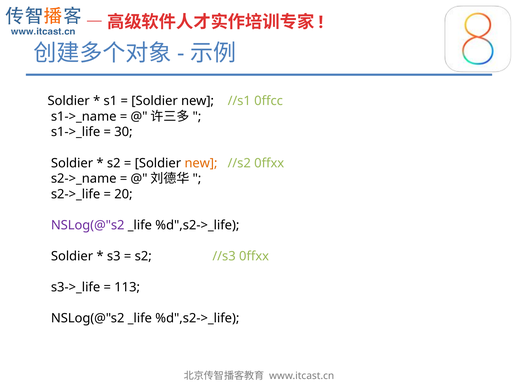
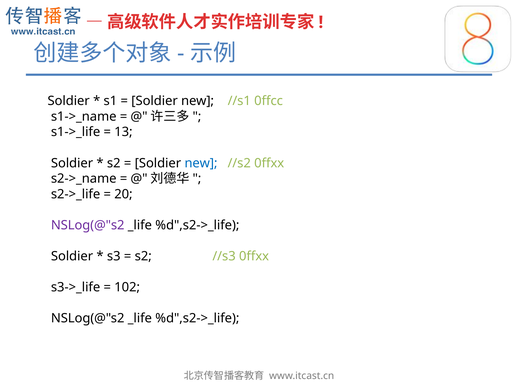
30: 30 -> 13
new at (201, 163) colour: orange -> blue
113: 113 -> 102
